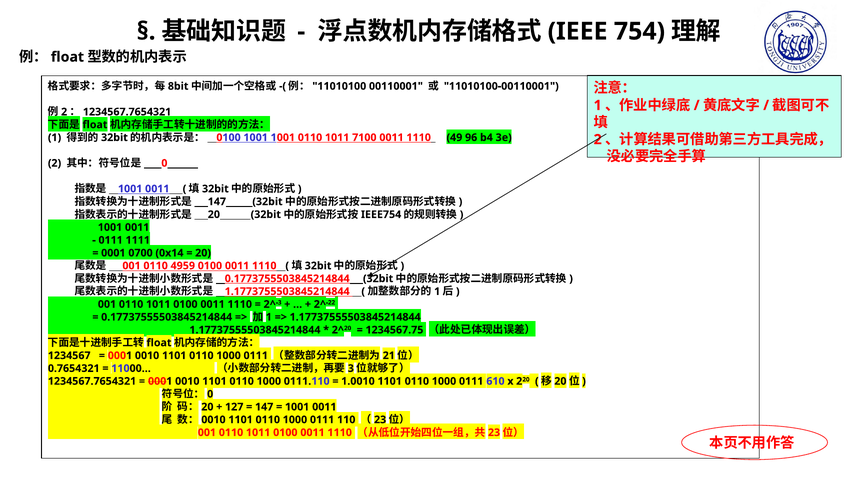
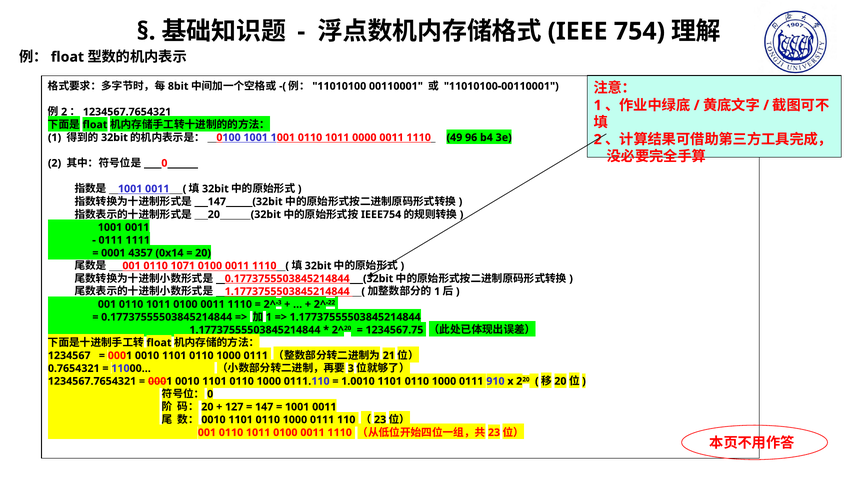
7100: 7100 -> 0000
0700: 0700 -> 4357
4959: 4959 -> 1071
610: 610 -> 910
